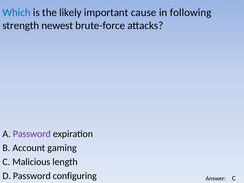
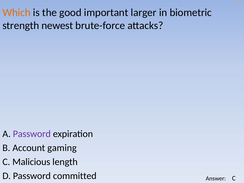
Which colour: blue -> orange
likely: likely -> good
cause: cause -> larger
following: following -> biometric
configuring: configuring -> committed
